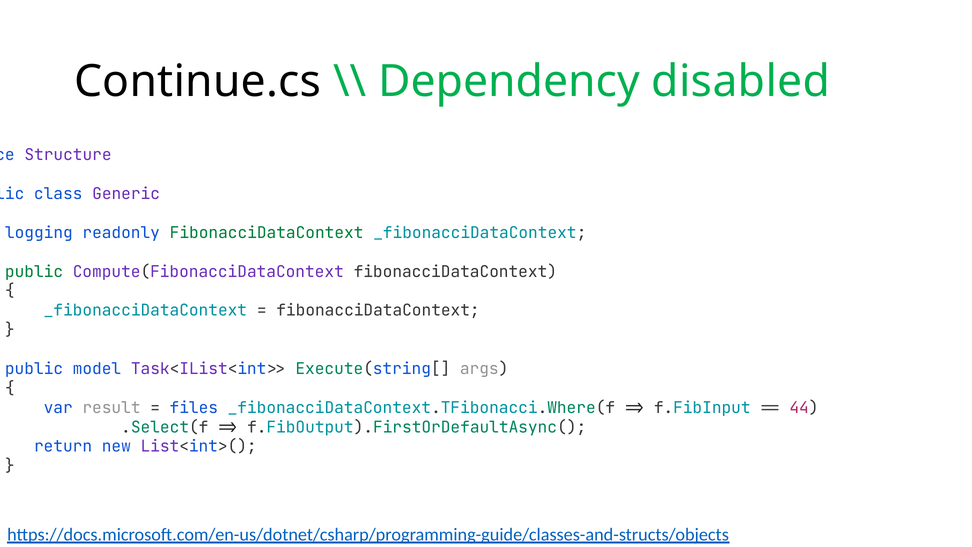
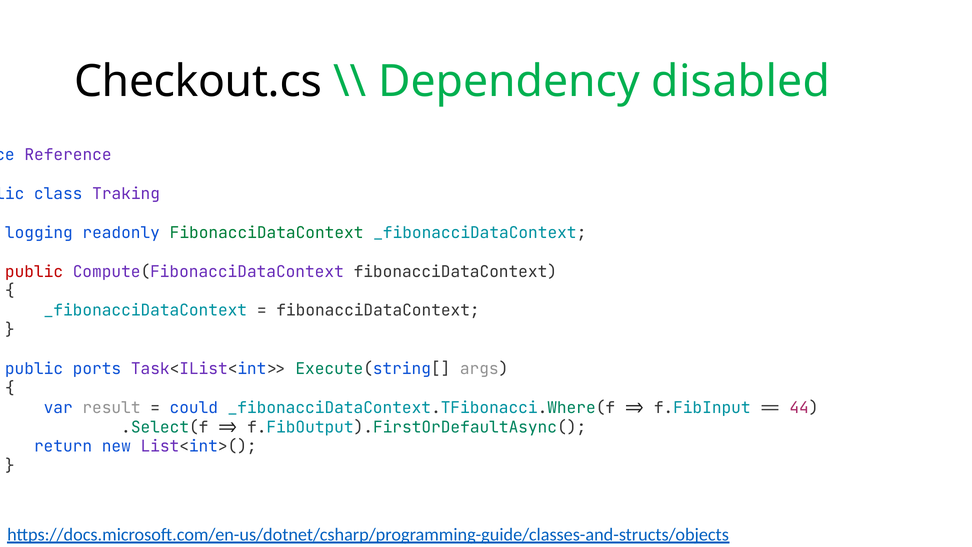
Continue.cs: Continue.cs -> Checkout.cs
Structure: Structure -> Reference
Generic: Generic -> Traking
public at (34, 272) colour: green -> red
model: model -> ports
files: files -> could
